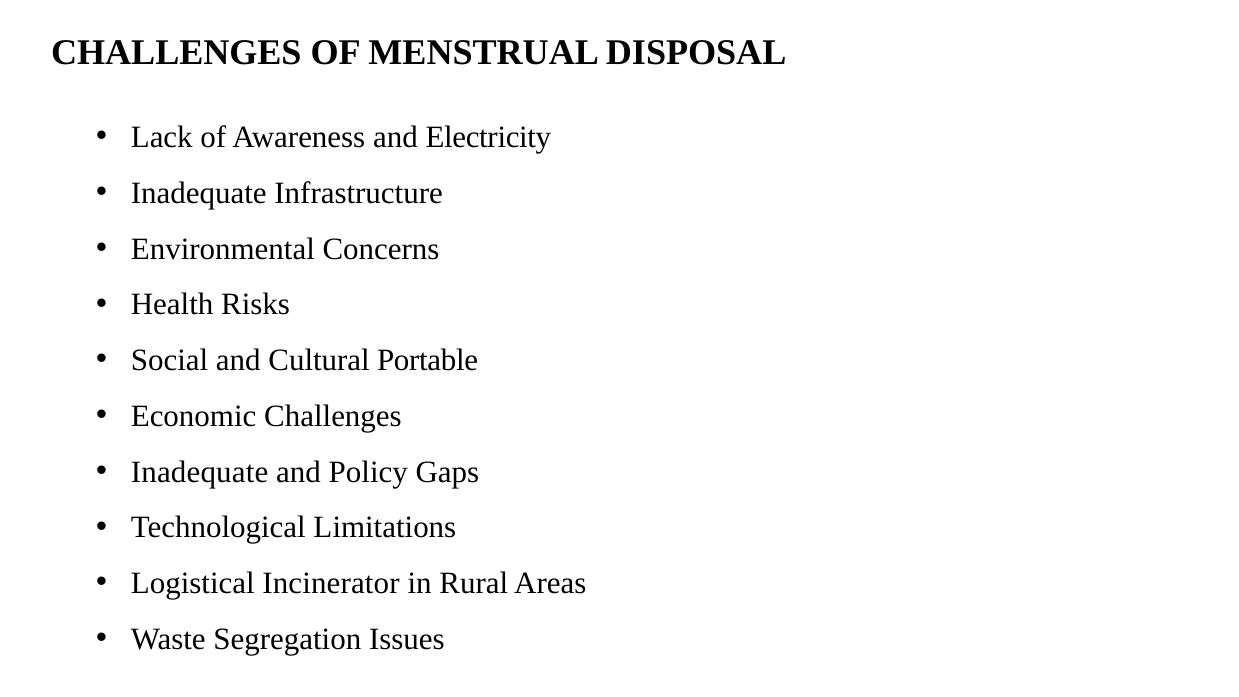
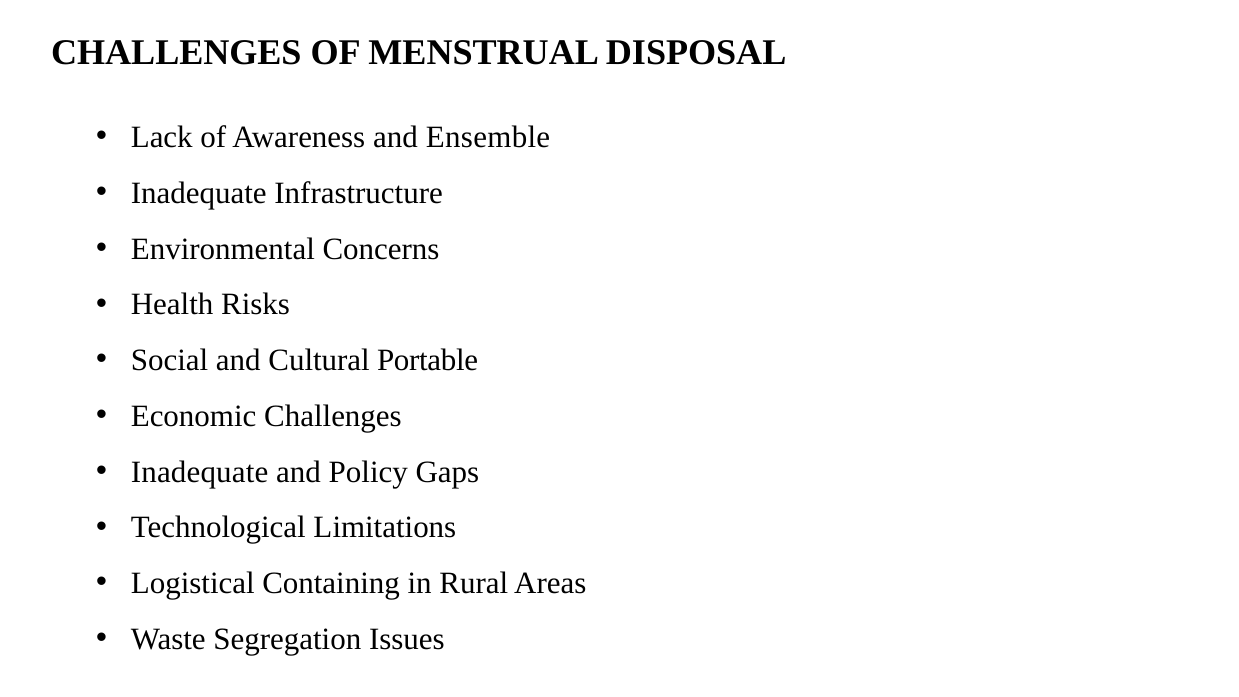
Electricity: Electricity -> Ensemble
Incinerator: Incinerator -> Containing
